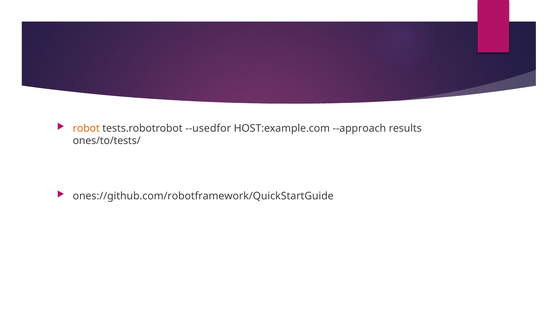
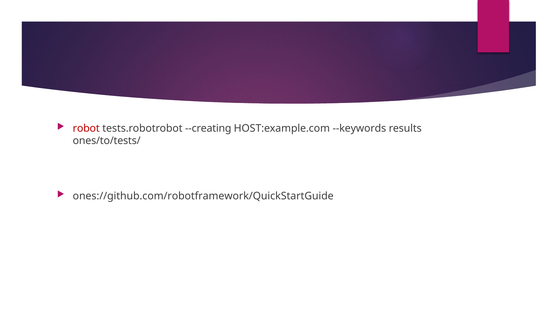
robot colour: orange -> red
--usedfor: --usedfor -> --creating
--approach: --approach -> --keywords
